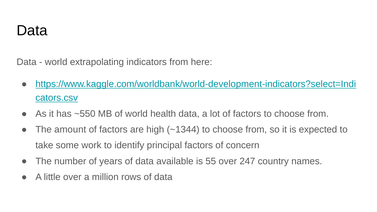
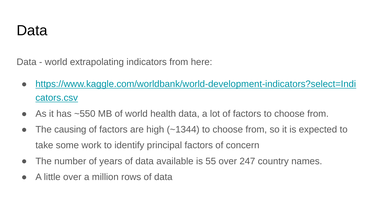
amount: amount -> causing
